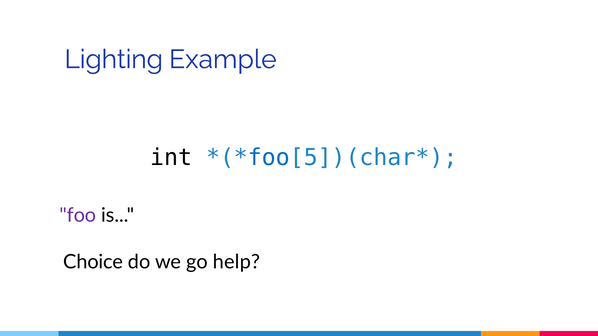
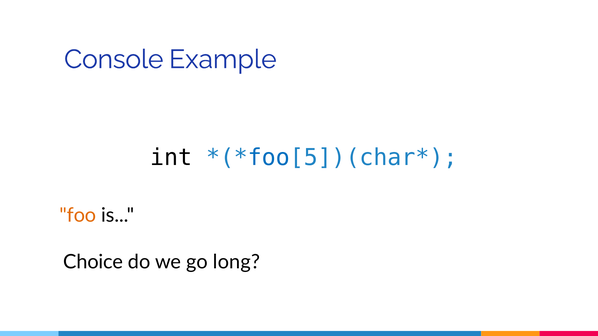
Lighting: Lighting -> Console
foo colour: purple -> orange
help: help -> long
